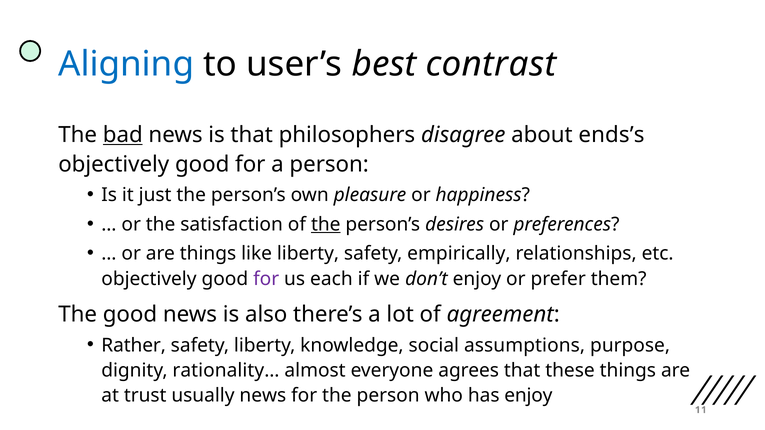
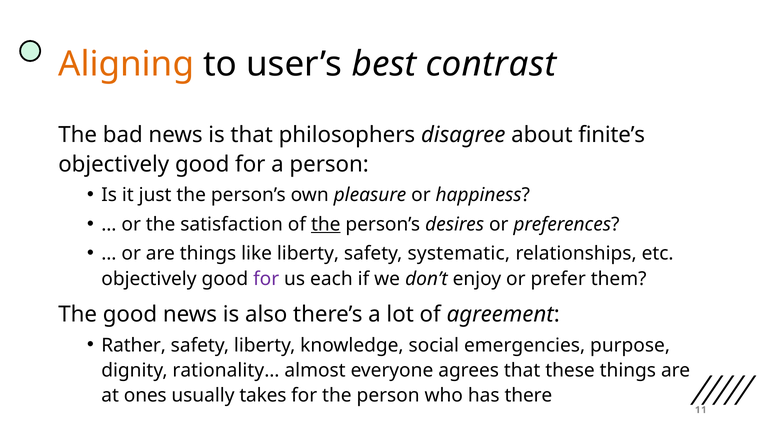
Aligning colour: blue -> orange
bad underline: present -> none
ends’s: ends’s -> finite’s
empirically: empirically -> systematic
assumptions: assumptions -> emergencies
trust: trust -> ones
usually news: news -> takes
has enjoy: enjoy -> there
